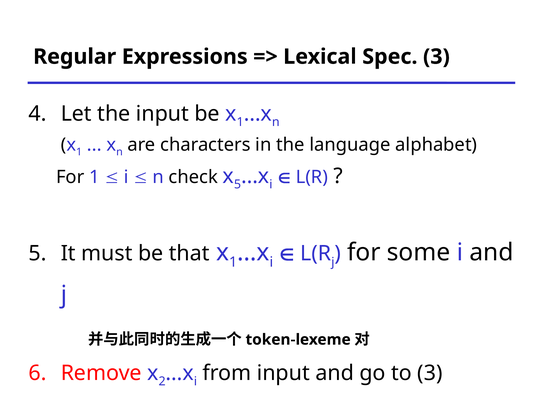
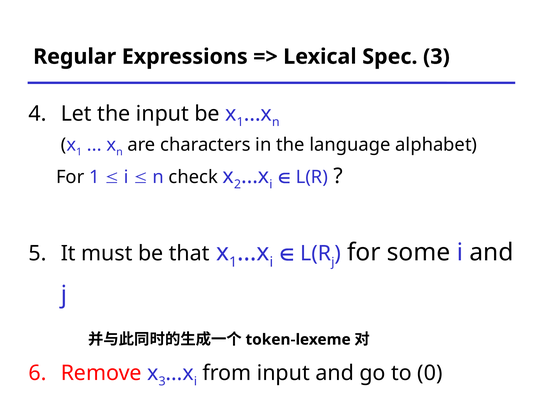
5 at (238, 185): 5 -> 2
2 at (162, 382): 2 -> 3
to 3: 3 -> 0
